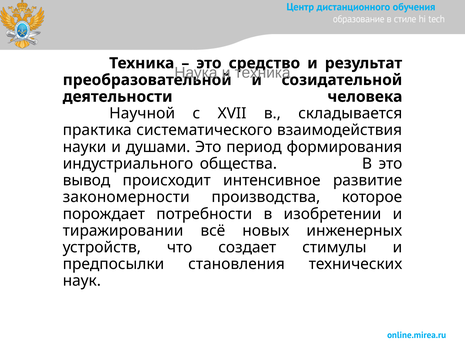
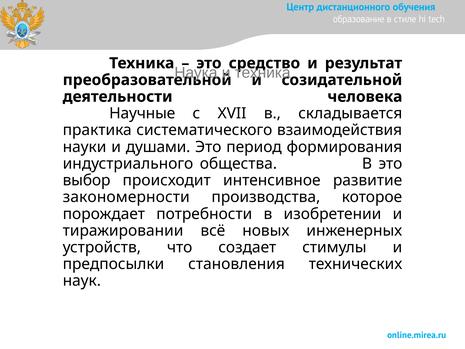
Научной: Научной -> Научные
вывод: вывод -> выбор
